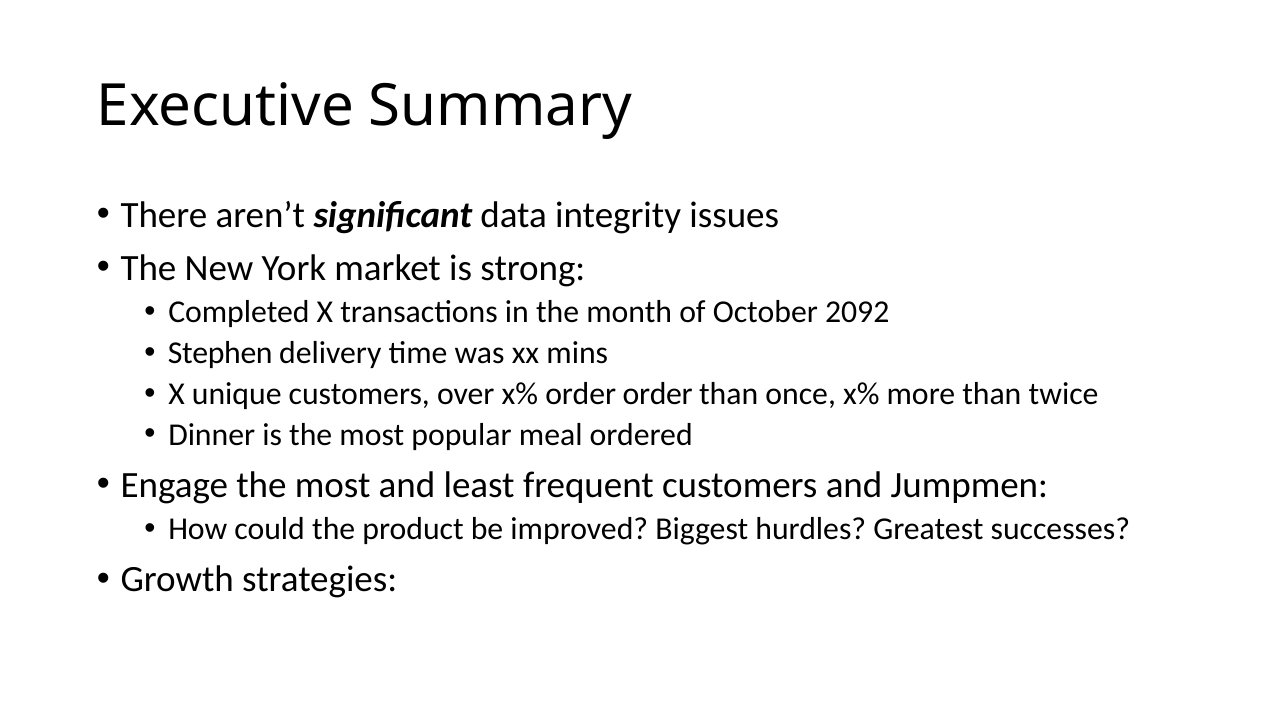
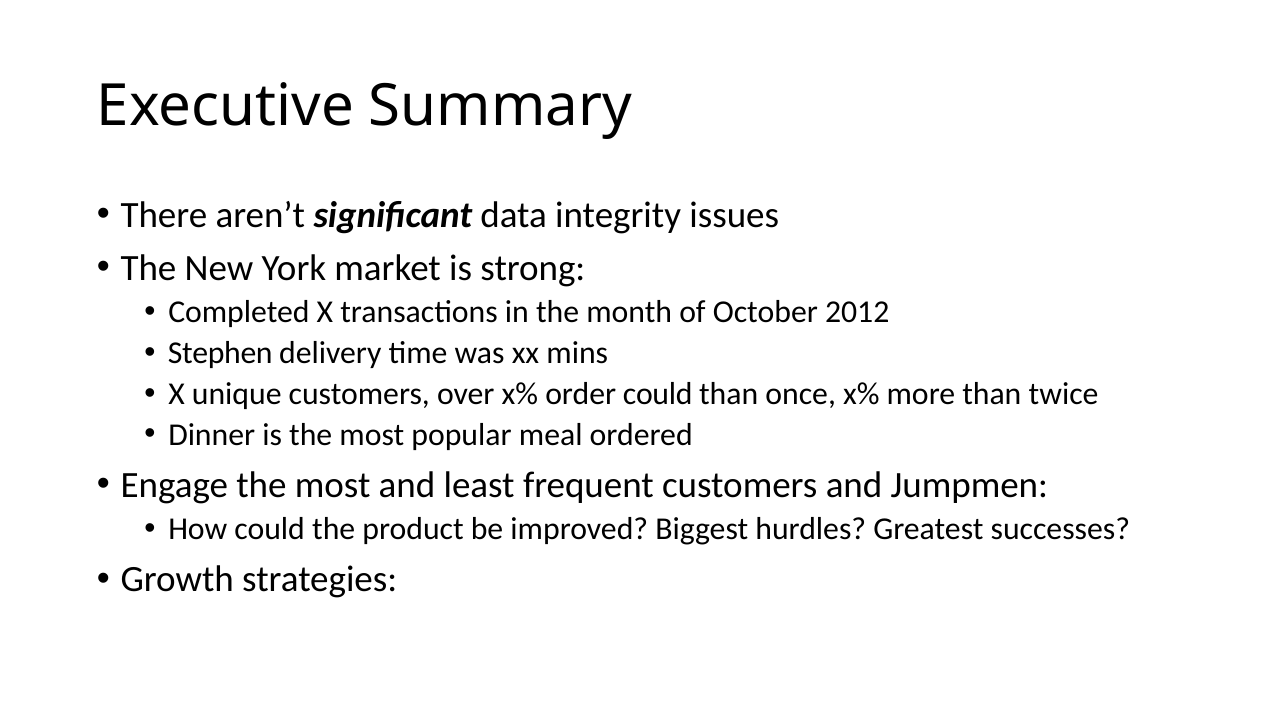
2092: 2092 -> 2012
order order: order -> could
